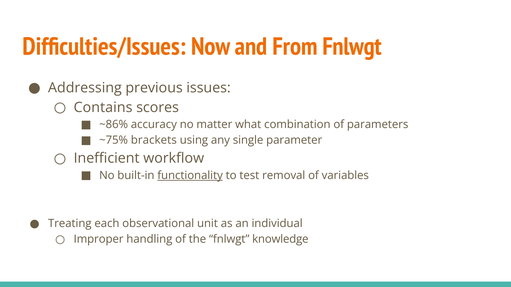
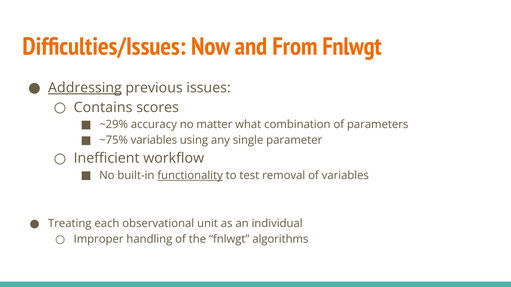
Addressing underline: none -> present
~86%: ~86% -> ~29%
~75% brackets: brackets -> variables
knowledge: knowledge -> algorithms
